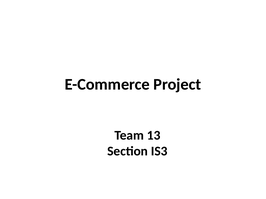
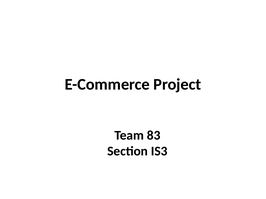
13: 13 -> 83
